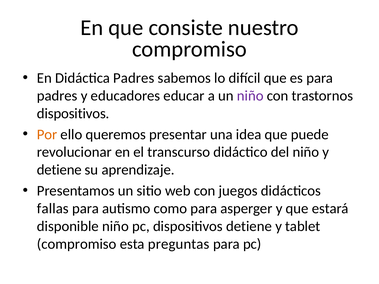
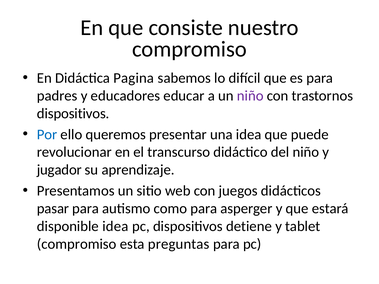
Didáctica Padres: Padres -> Pagina
Por colour: orange -> blue
detiene at (59, 170): detiene -> jugador
fallas: fallas -> pasar
disponible niño: niño -> idea
